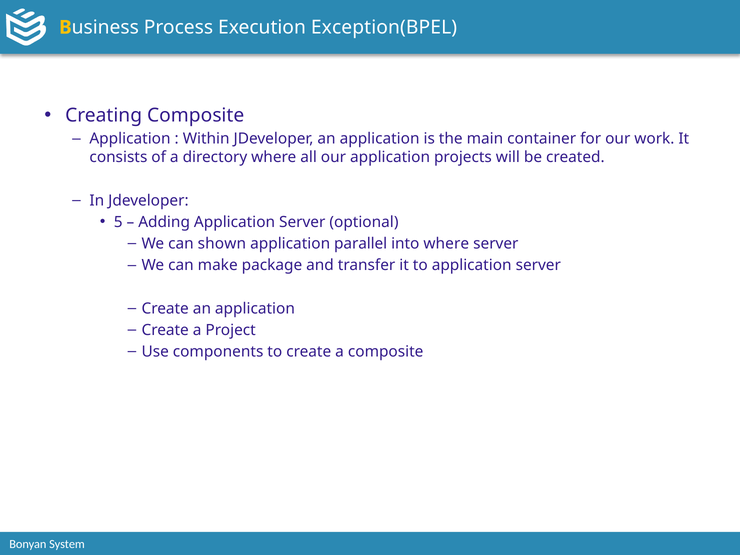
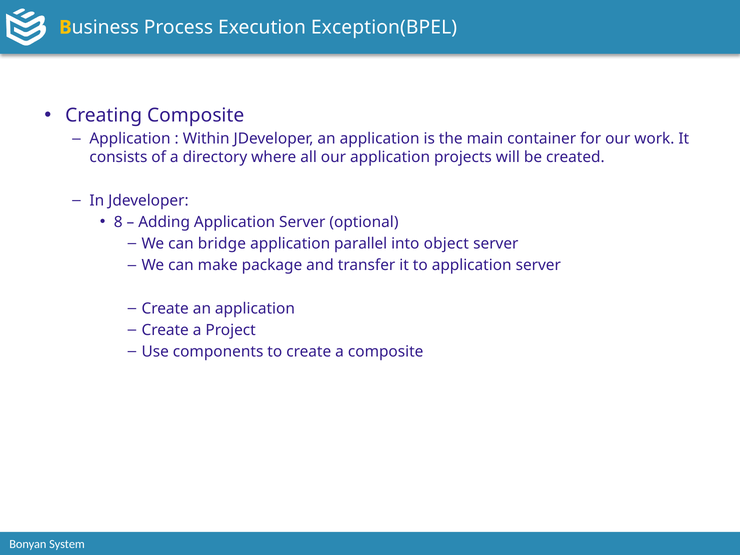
5: 5 -> 8
shown: shown -> bridge
into where: where -> object
